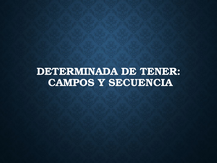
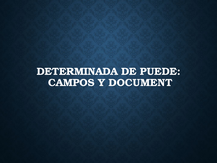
TENER: TENER -> PUEDE
SECUENCIA: SECUENCIA -> DOCUMENT
